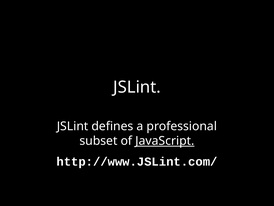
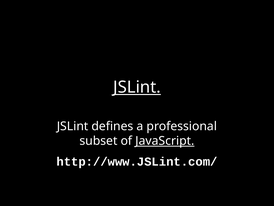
JSLint at (137, 87) underline: none -> present
